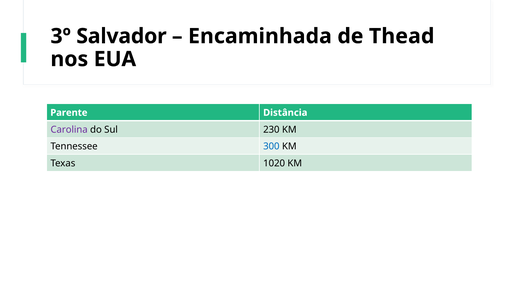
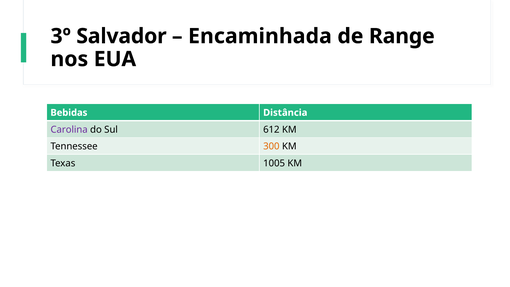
Thead: Thead -> Range
Parente: Parente -> Bebidas
230: 230 -> 612
300 colour: blue -> orange
1020: 1020 -> 1005
